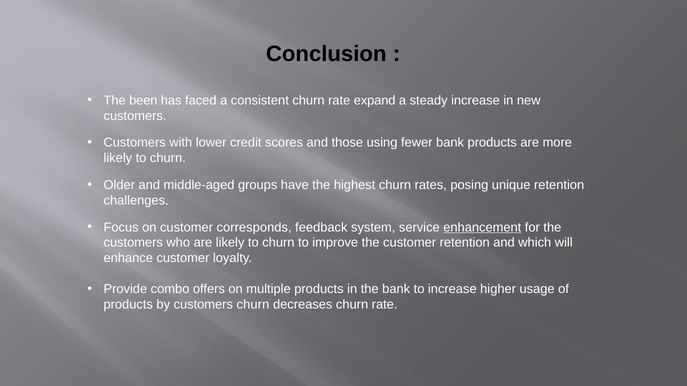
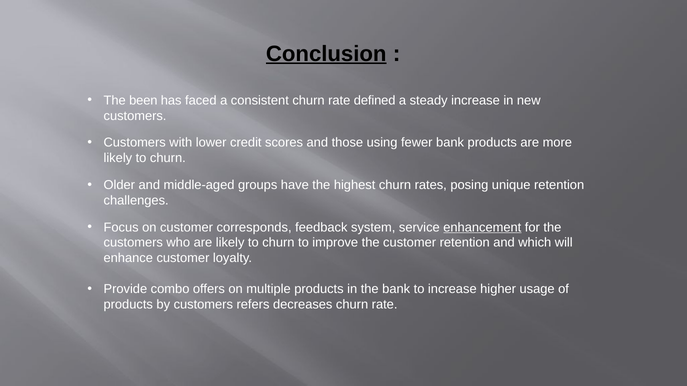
Conclusion underline: none -> present
expand: expand -> defined
customers churn: churn -> refers
